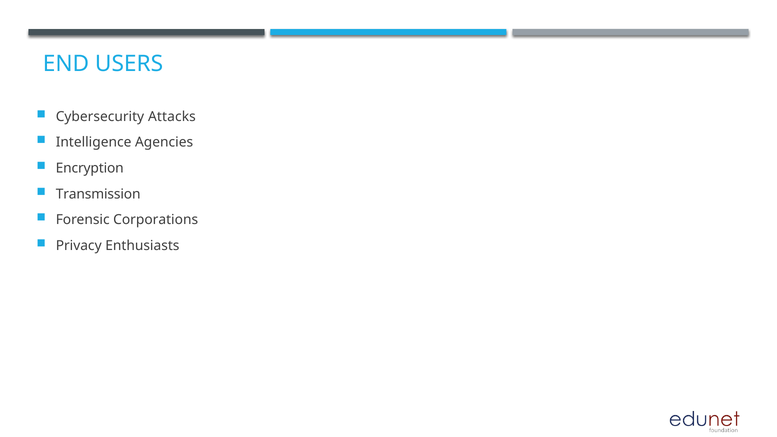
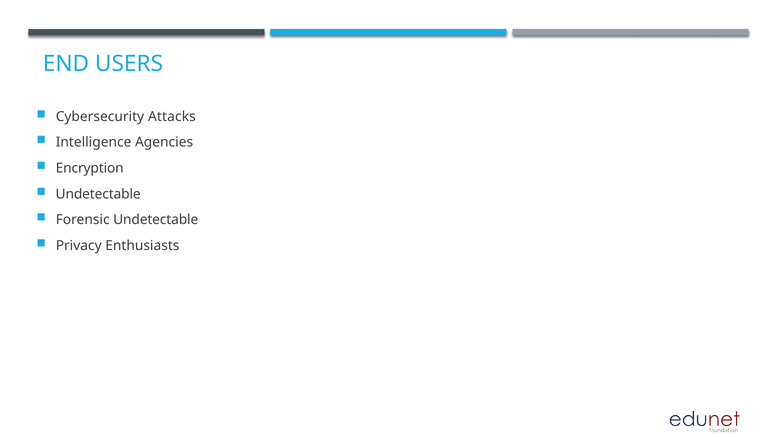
Transmission at (98, 194): Transmission -> Undetectable
Forensic Corporations: Corporations -> Undetectable
